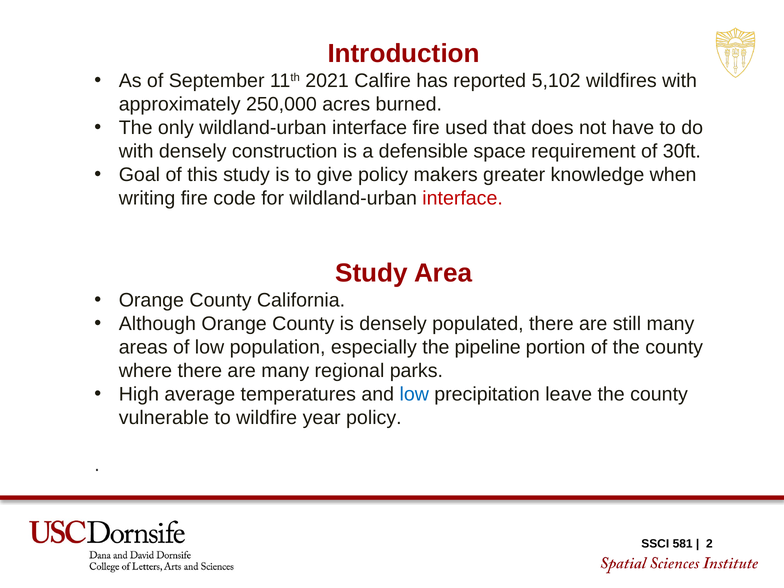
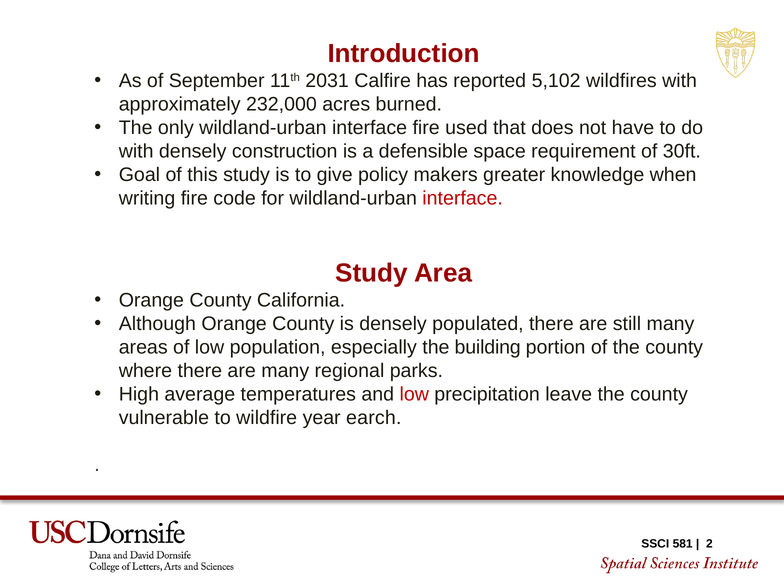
2021: 2021 -> 2031
250,000: 250,000 -> 232,000
pipeline: pipeline -> building
low at (414, 394) colour: blue -> red
year policy: policy -> earch
